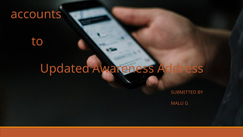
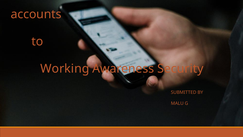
Updated: Updated -> Working
Address: Address -> Security
